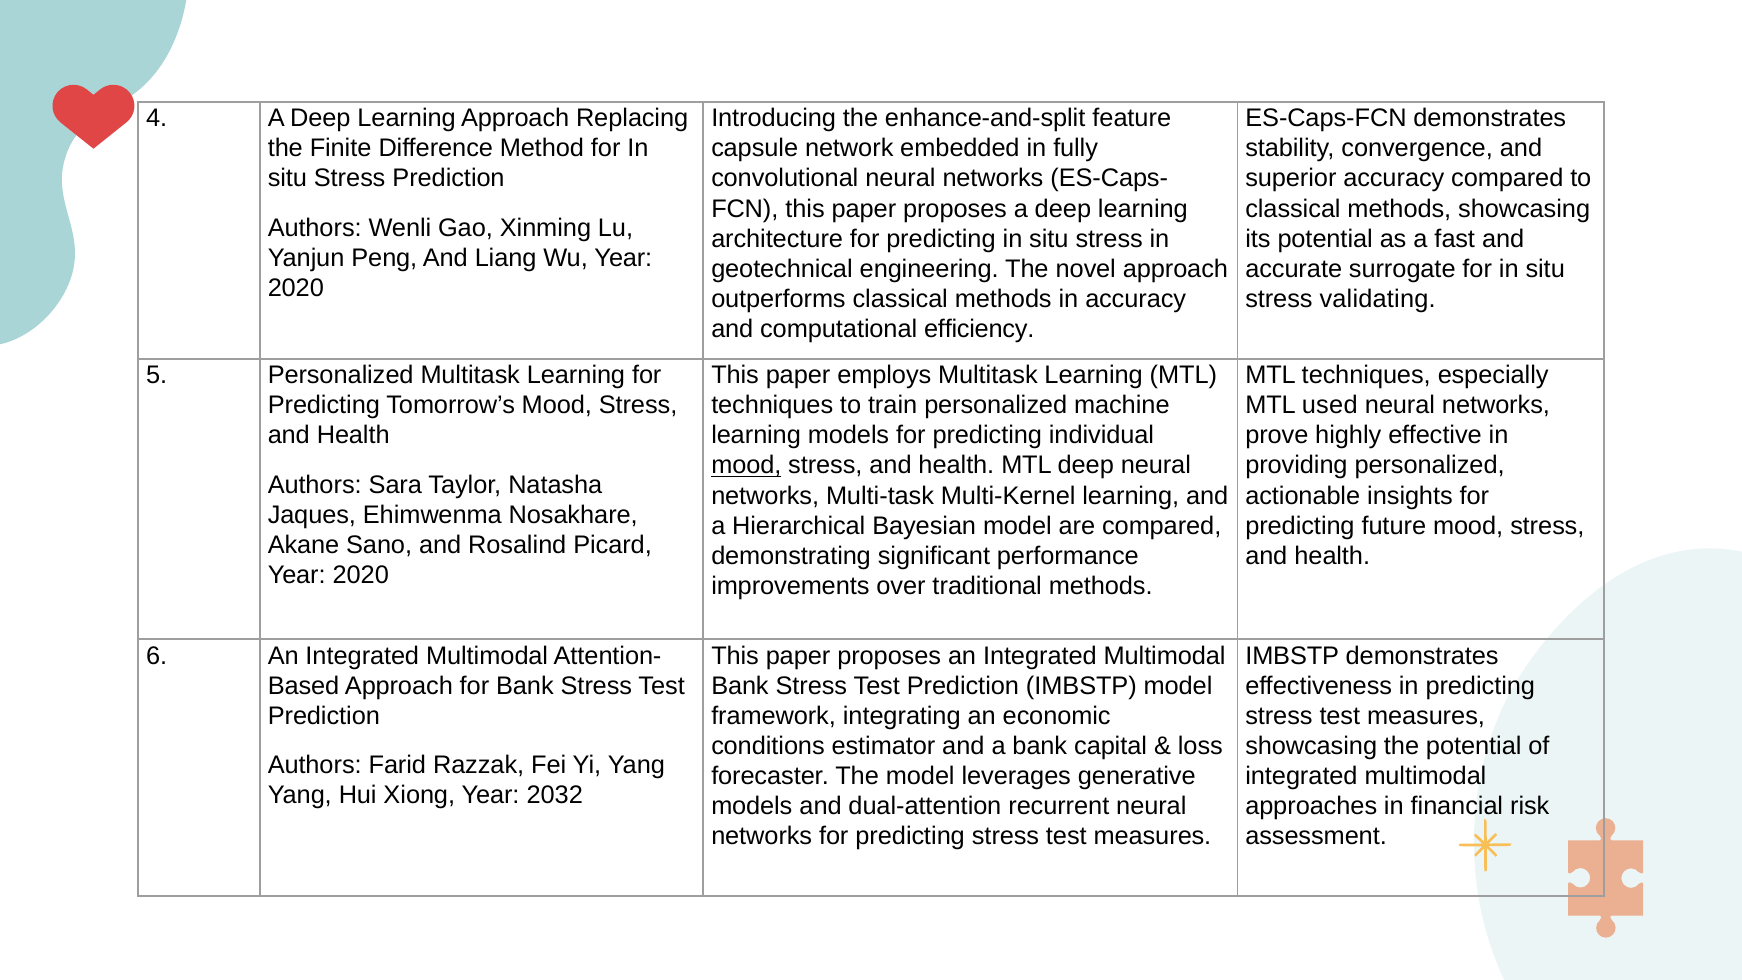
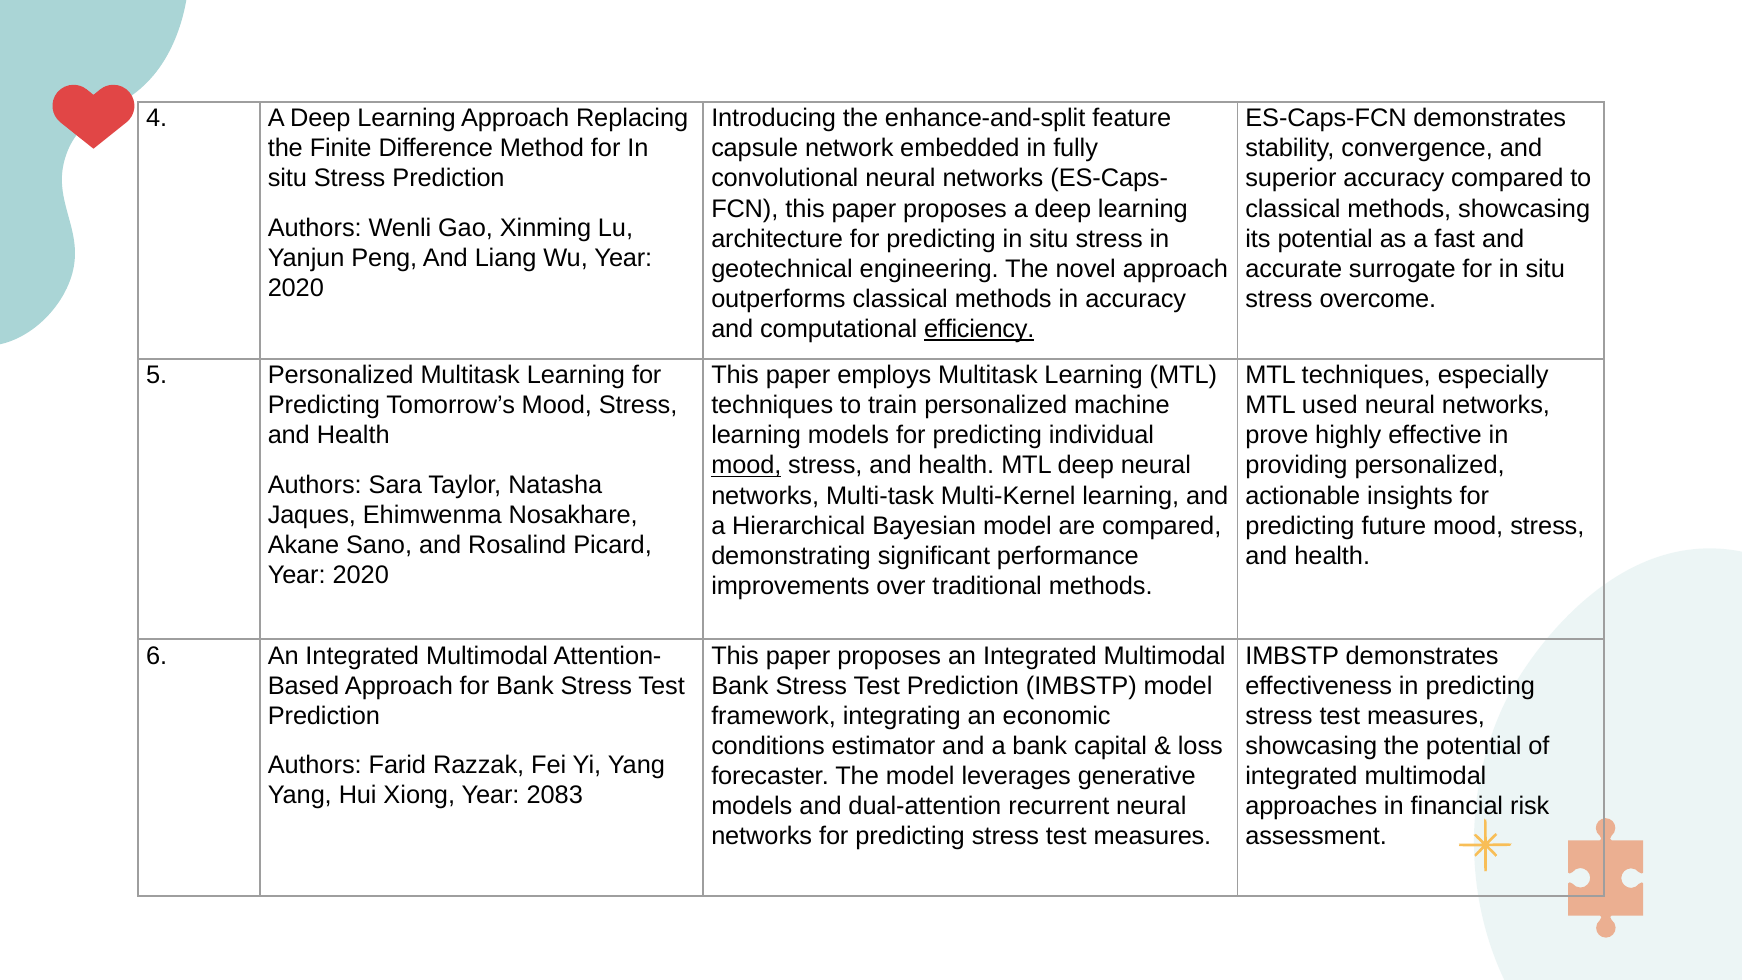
validating: validating -> overcome
efficiency underline: none -> present
2032: 2032 -> 2083
